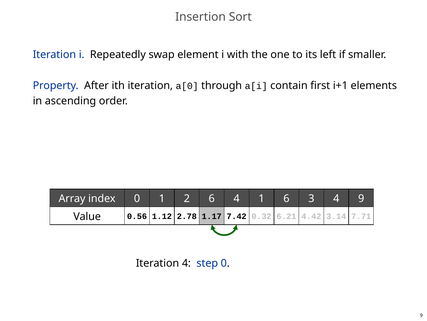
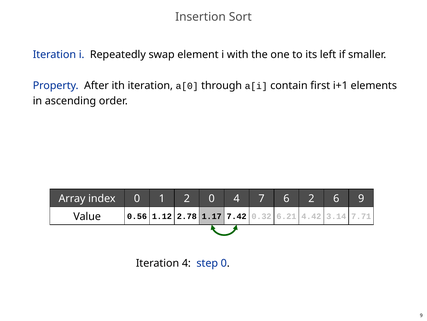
2 6: 6 -> 0
4 1: 1 -> 7
6 3: 3 -> 2
1 4: 4 -> 6
